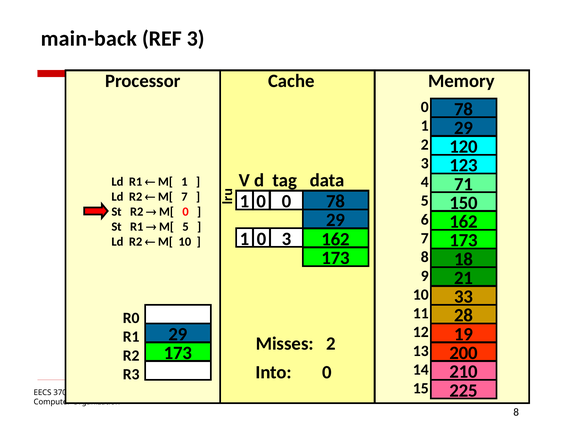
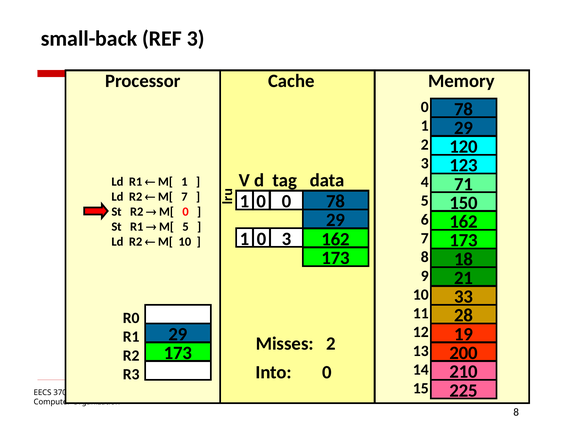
main-back: main-back -> small-back
